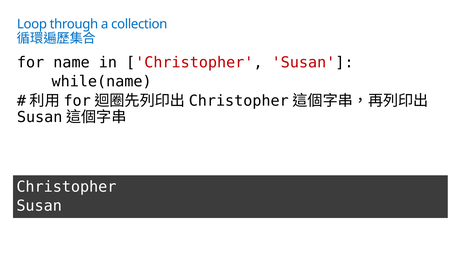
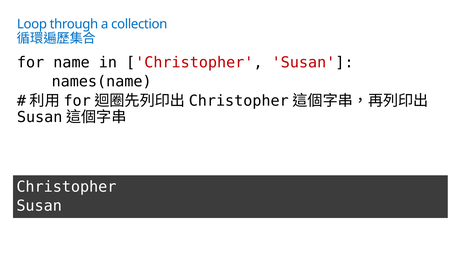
while(name: while(name -> names(name
